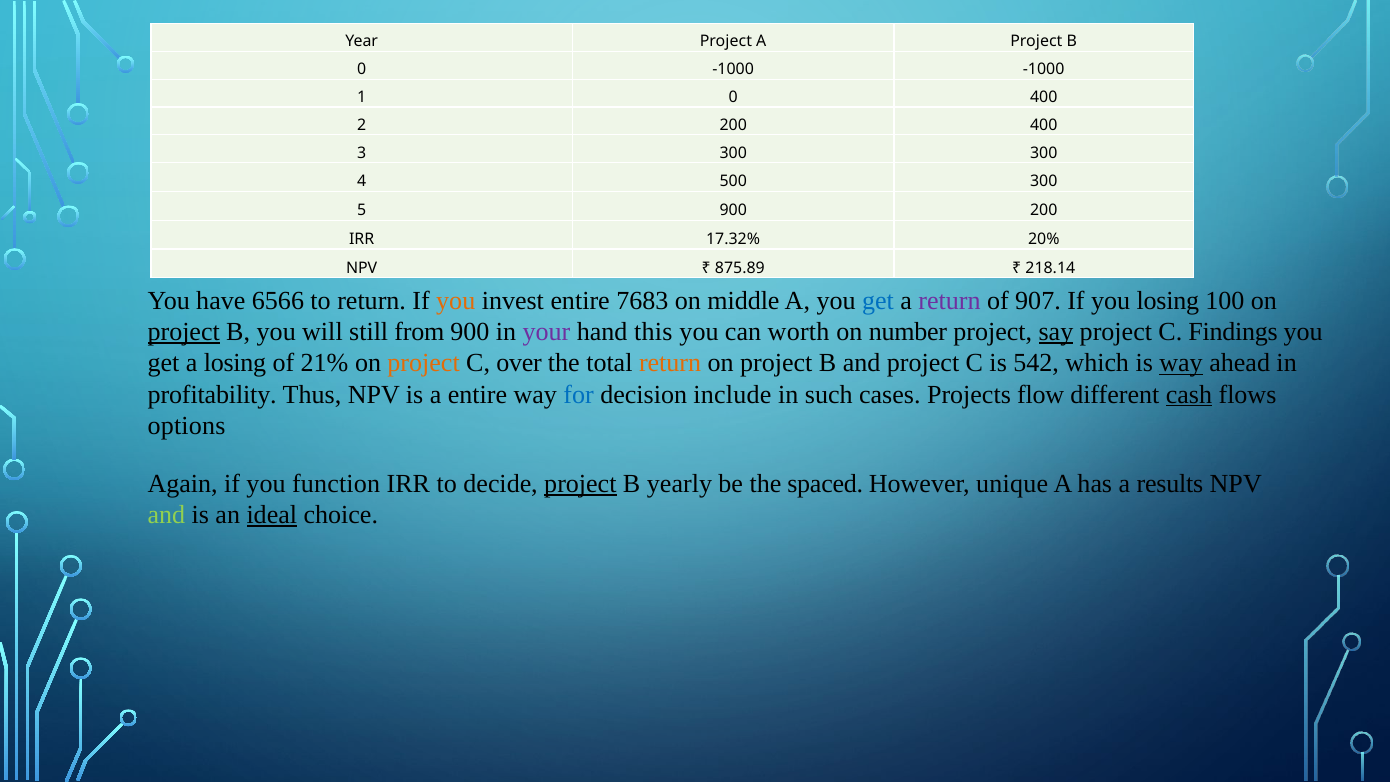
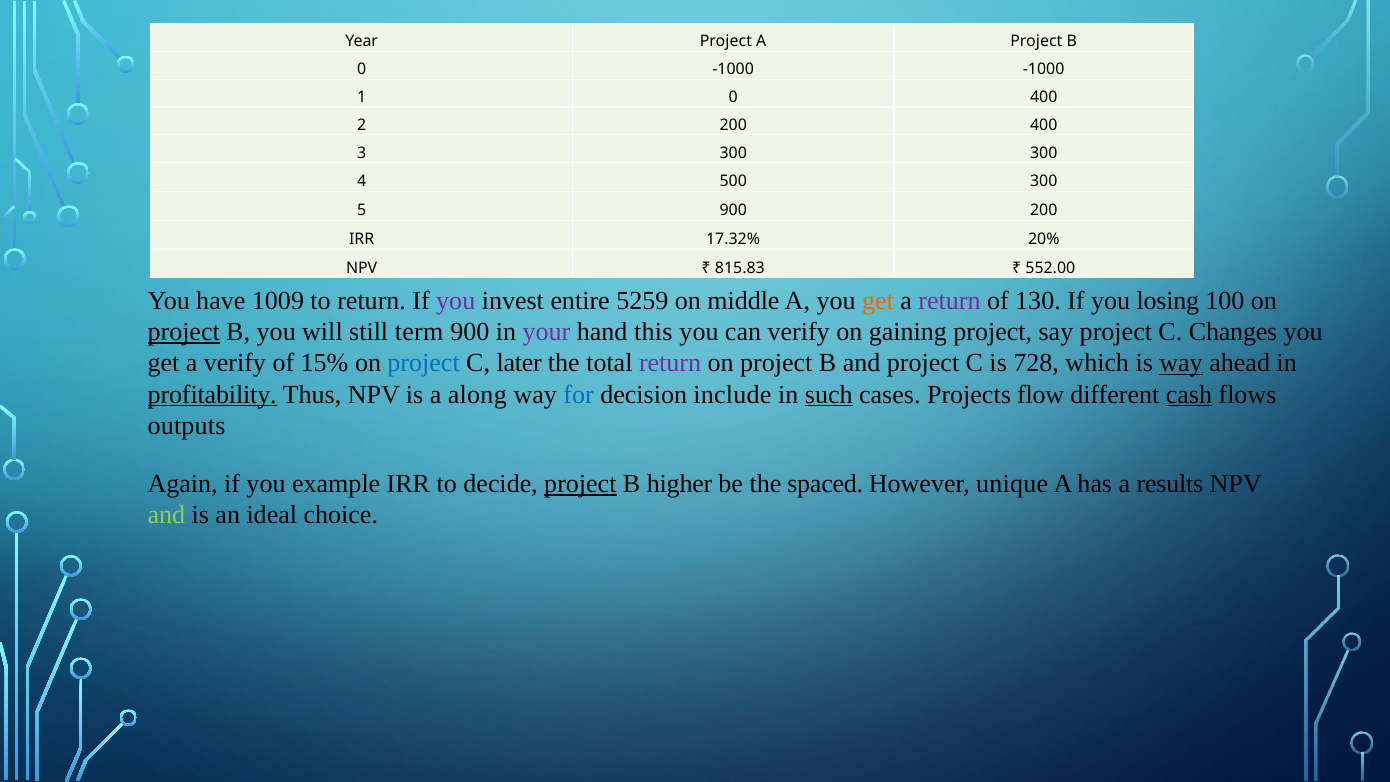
875.89: 875.89 -> 815.83
218.14: 218.14 -> 552.00
6566: 6566 -> 1009
you at (456, 301) colour: orange -> purple
7683: 7683 -> 5259
get at (878, 301) colour: blue -> orange
907: 907 -> 130
from: from -> term
can worth: worth -> verify
number: number -> gaining
say underline: present -> none
Findings: Findings -> Changes
a losing: losing -> verify
21%: 21% -> 15%
project at (424, 363) colour: orange -> blue
over: over -> later
return at (670, 363) colour: orange -> purple
542: 542 -> 728
profitability underline: none -> present
a entire: entire -> along
such underline: none -> present
options: options -> outputs
function: function -> example
yearly: yearly -> higher
ideal underline: present -> none
